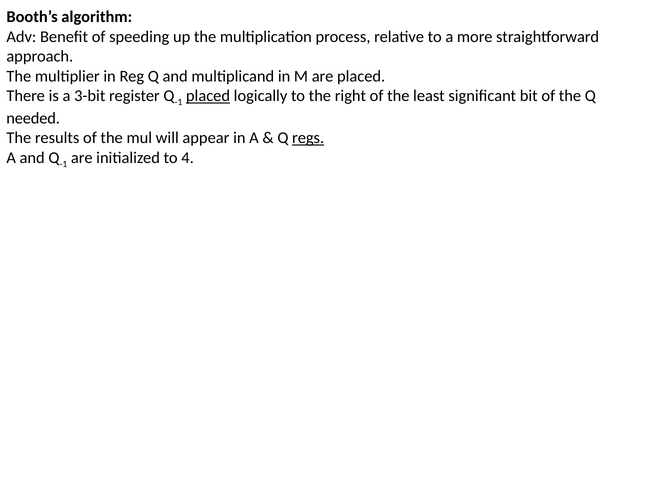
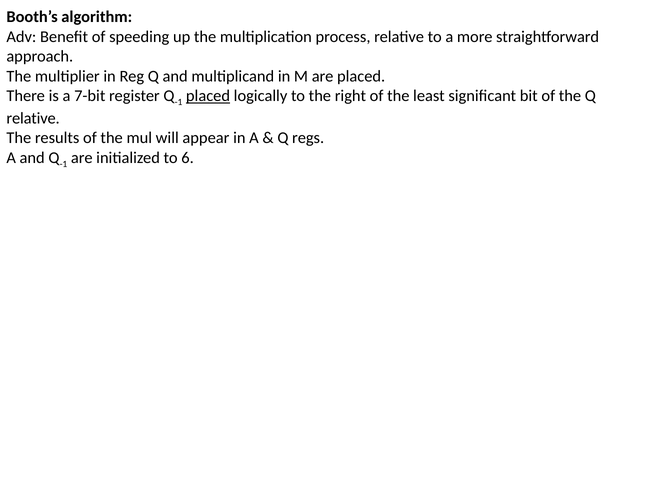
3-bit: 3-bit -> 7-bit
needed at (33, 118): needed -> relative
regs underline: present -> none
4: 4 -> 6
